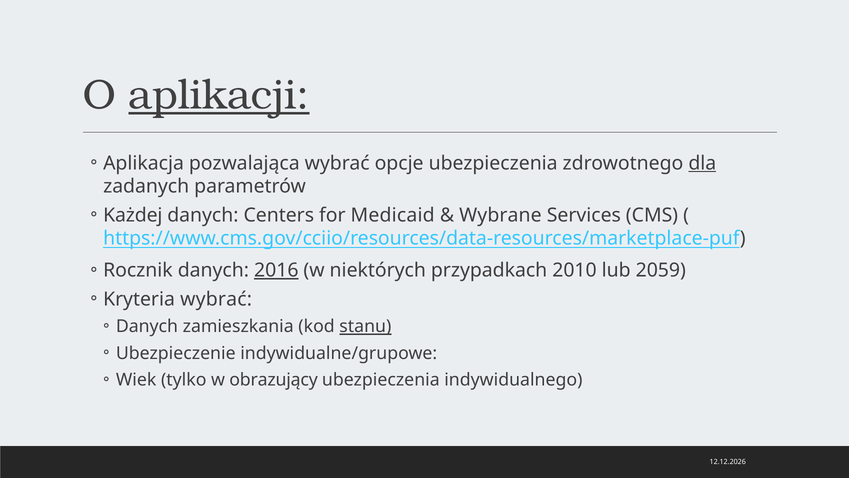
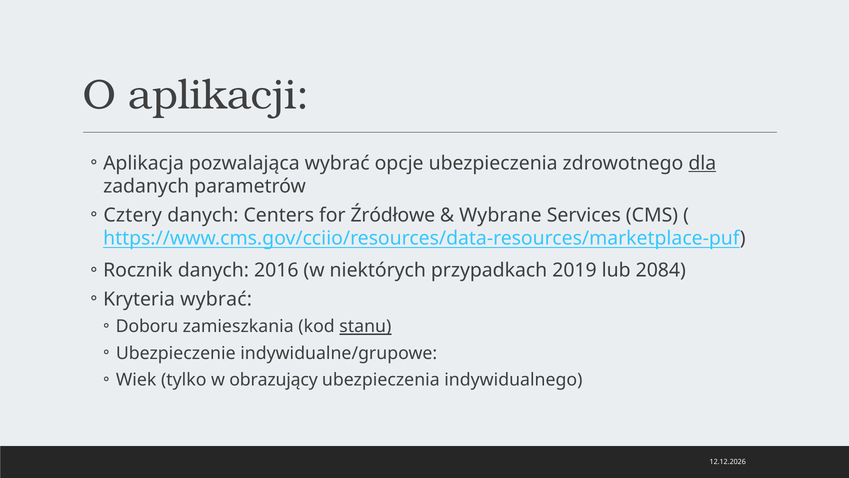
aplikacji underline: present -> none
Każdej: Każdej -> Cztery
Medicaid: Medicaid -> Źródłowe
2016 underline: present -> none
2010: 2010 -> 2019
2059: 2059 -> 2084
Danych at (147, 326): Danych -> Doboru
